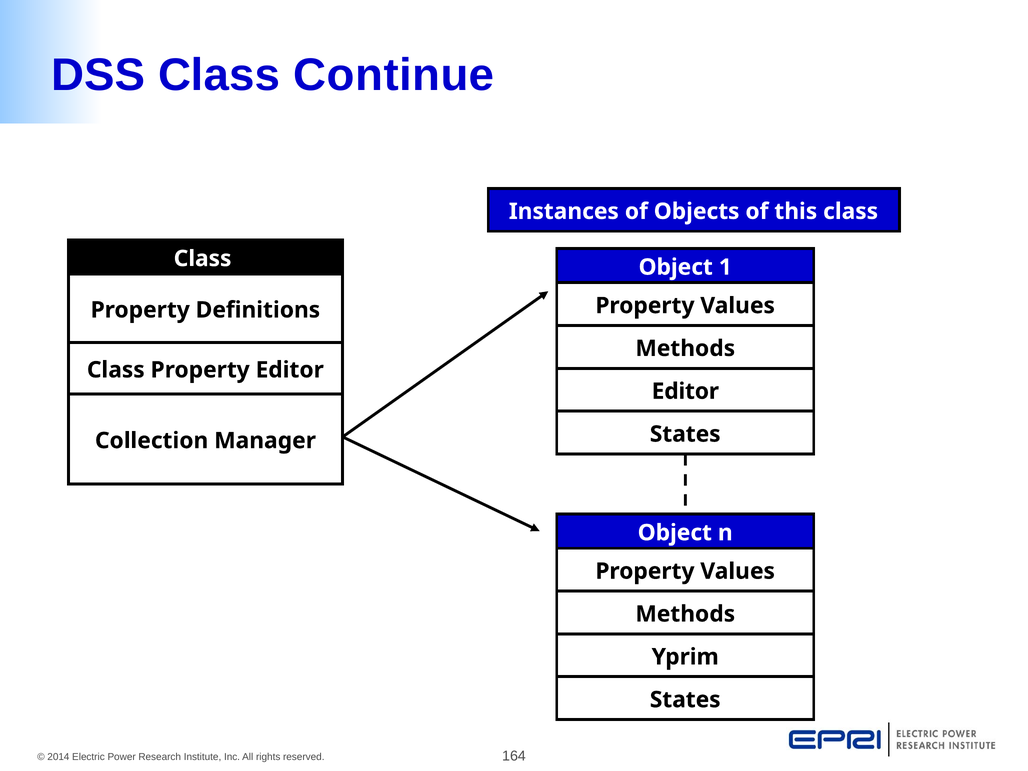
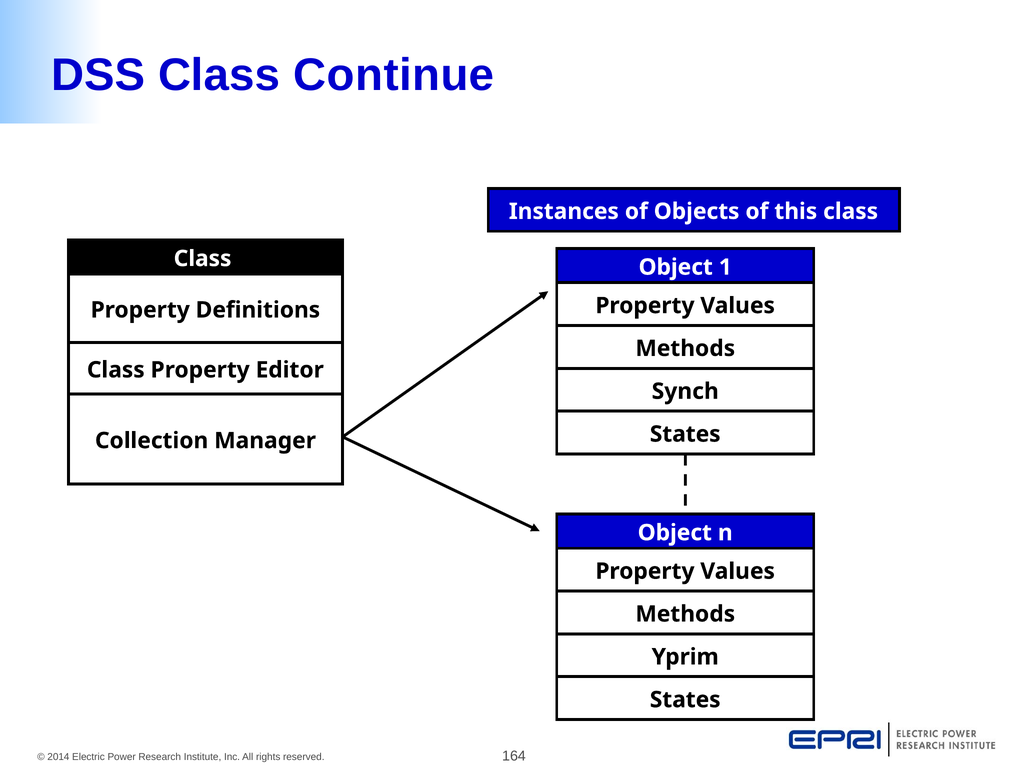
Editor at (685, 391): Editor -> Synch
